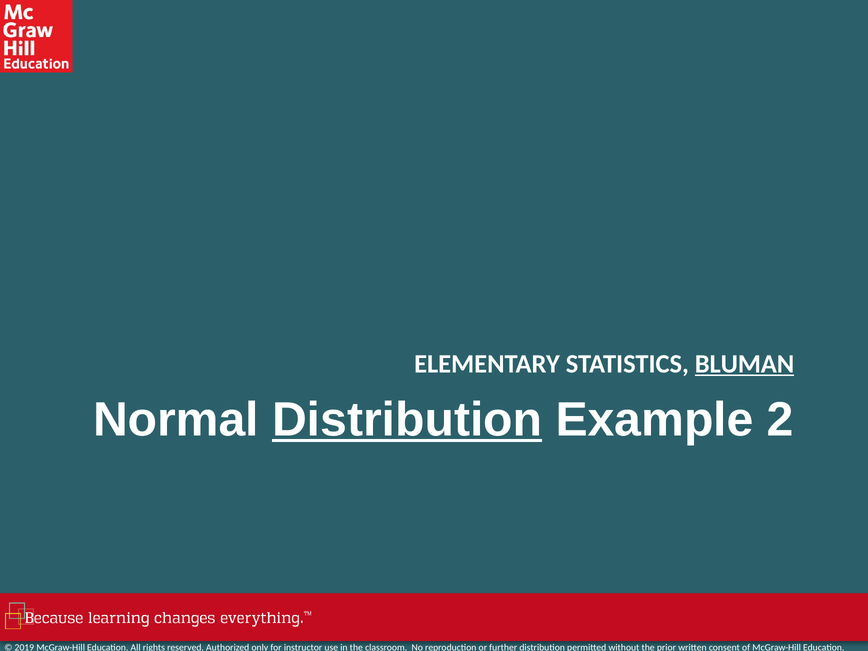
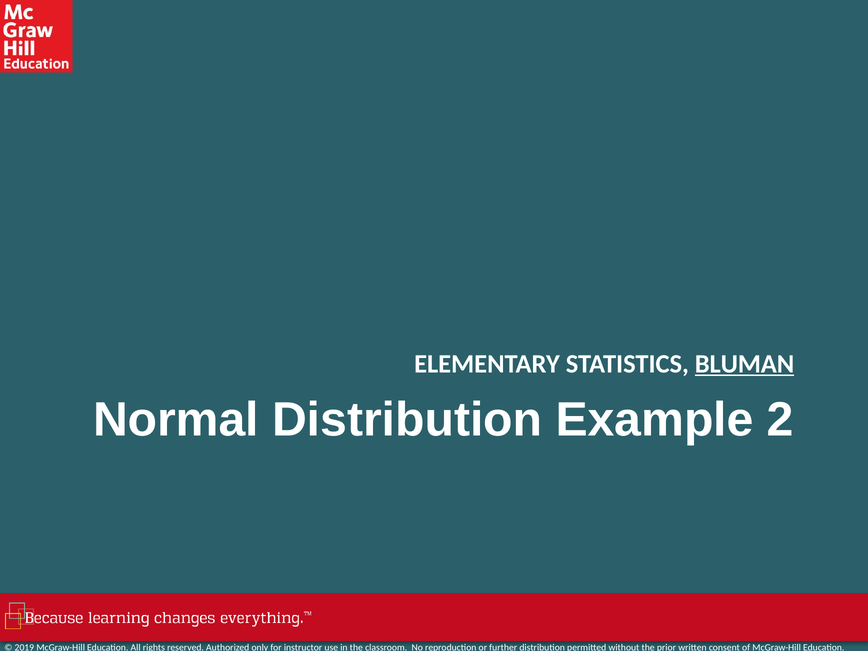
Distribution at (407, 420) underline: present -> none
